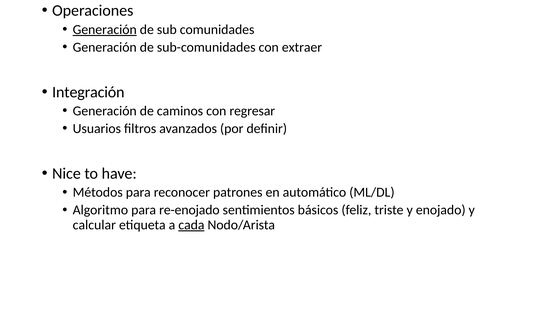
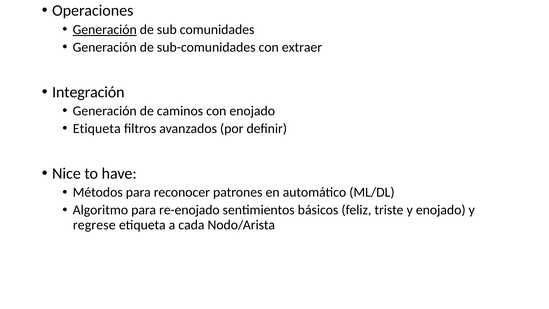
con regresar: regresar -> enojado
Usuarios at (97, 129): Usuarios -> Etiqueta
calcular: calcular -> regrese
cada underline: present -> none
